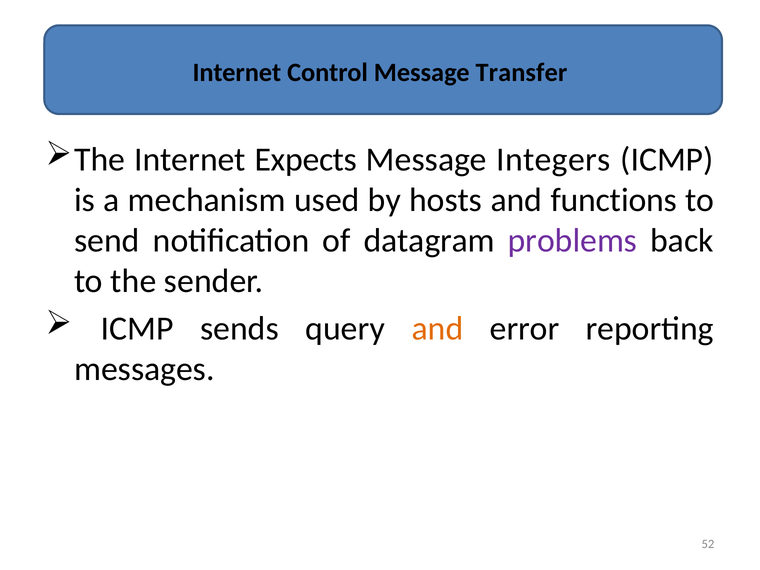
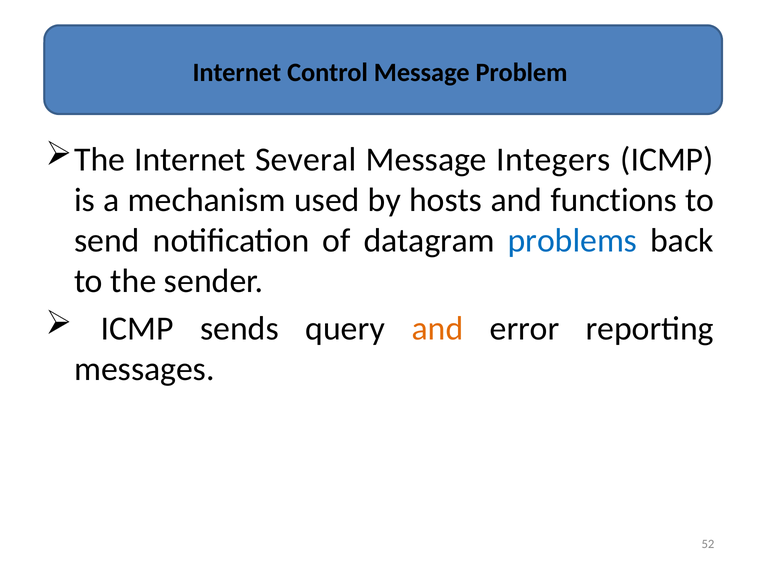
Transfer: Transfer -> Problem
Expects: Expects -> Several
problems colour: purple -> blue
